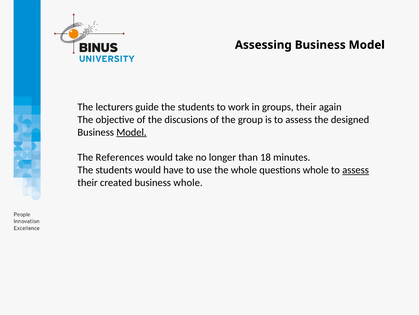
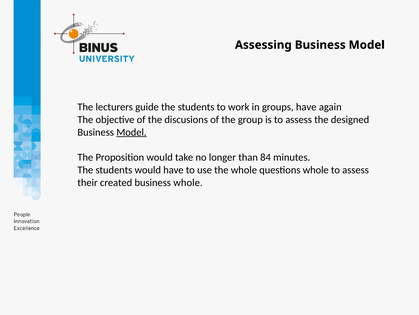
groups their: their -> have
References: References -> Proposition
18: 18 -> 84
assess at (356, 170) underline: present -> none
